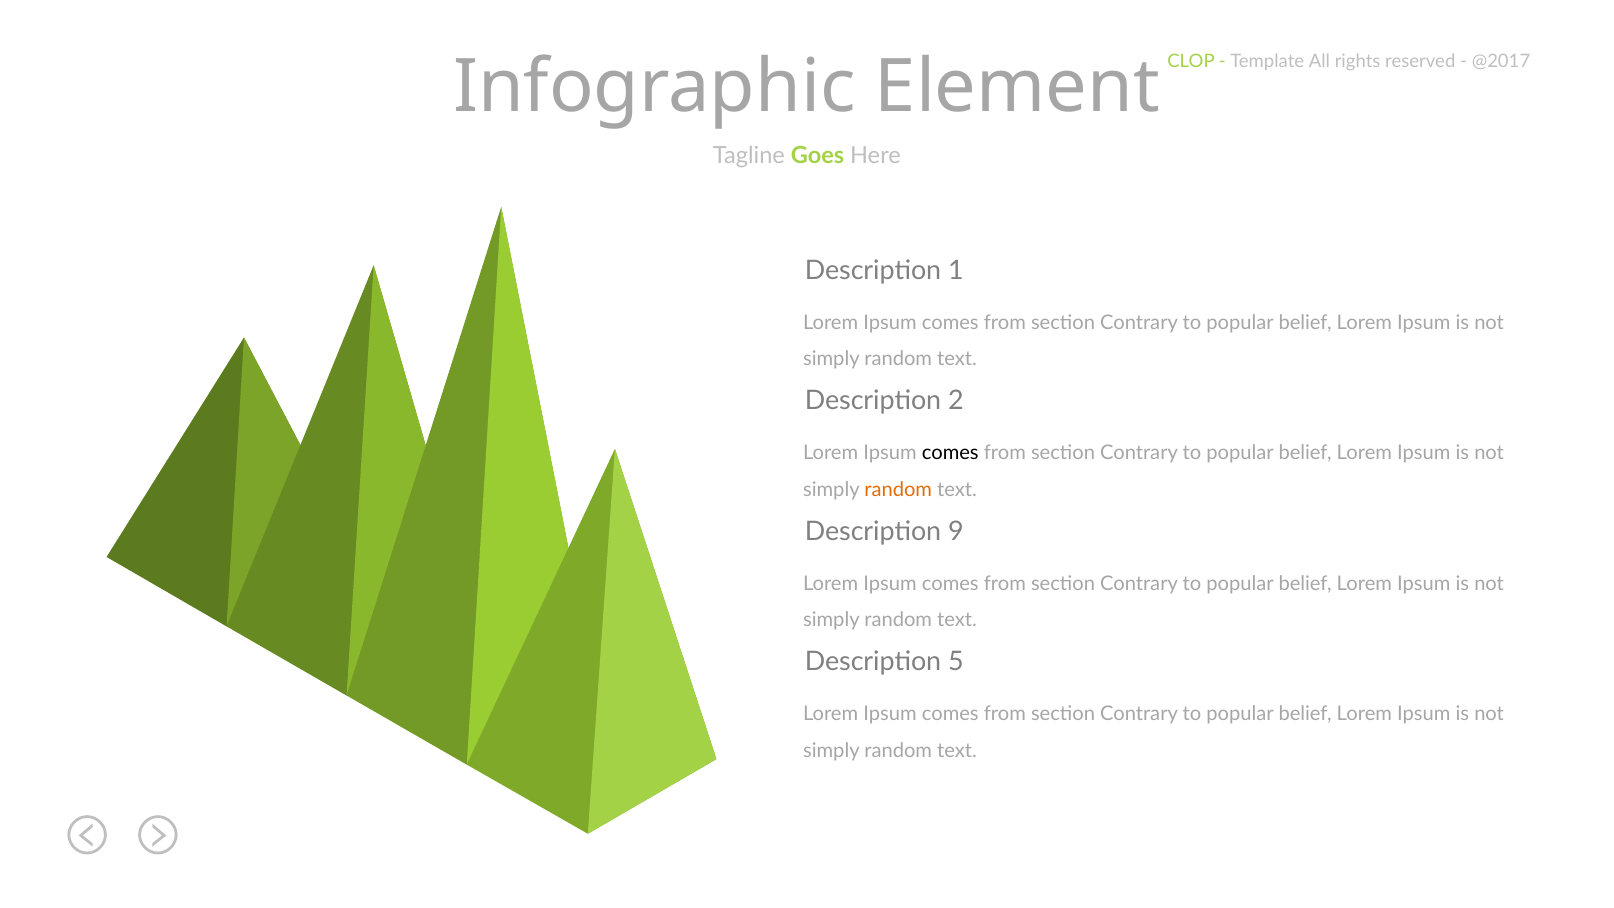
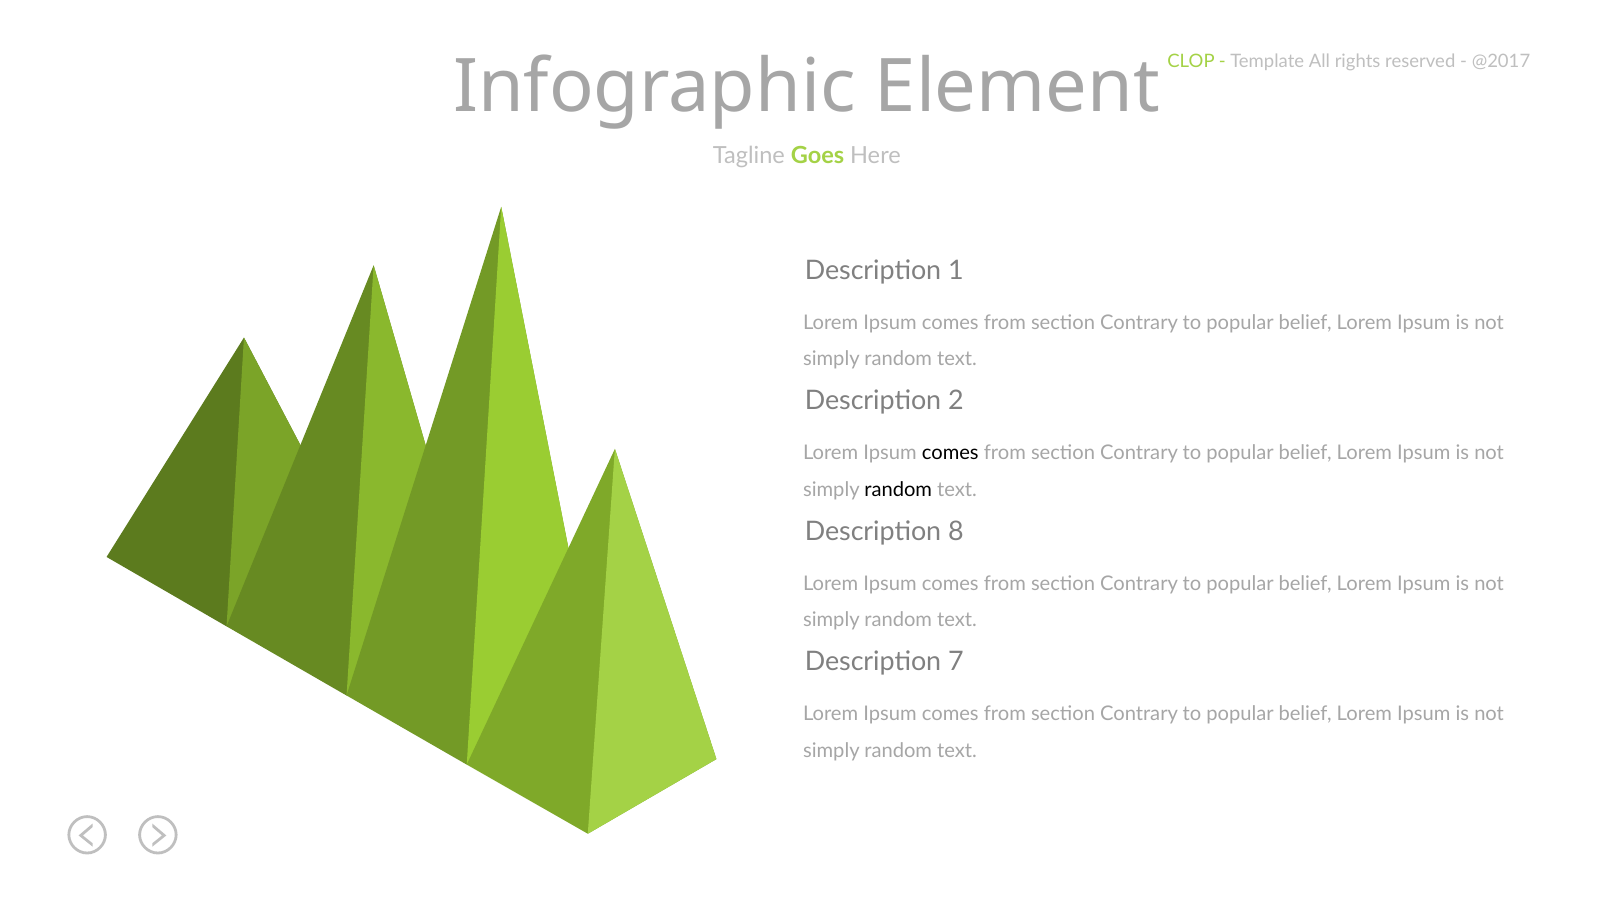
random at (898, 490) colour: orange -> black
9: 9 -> 8
5: 5 -> 7
